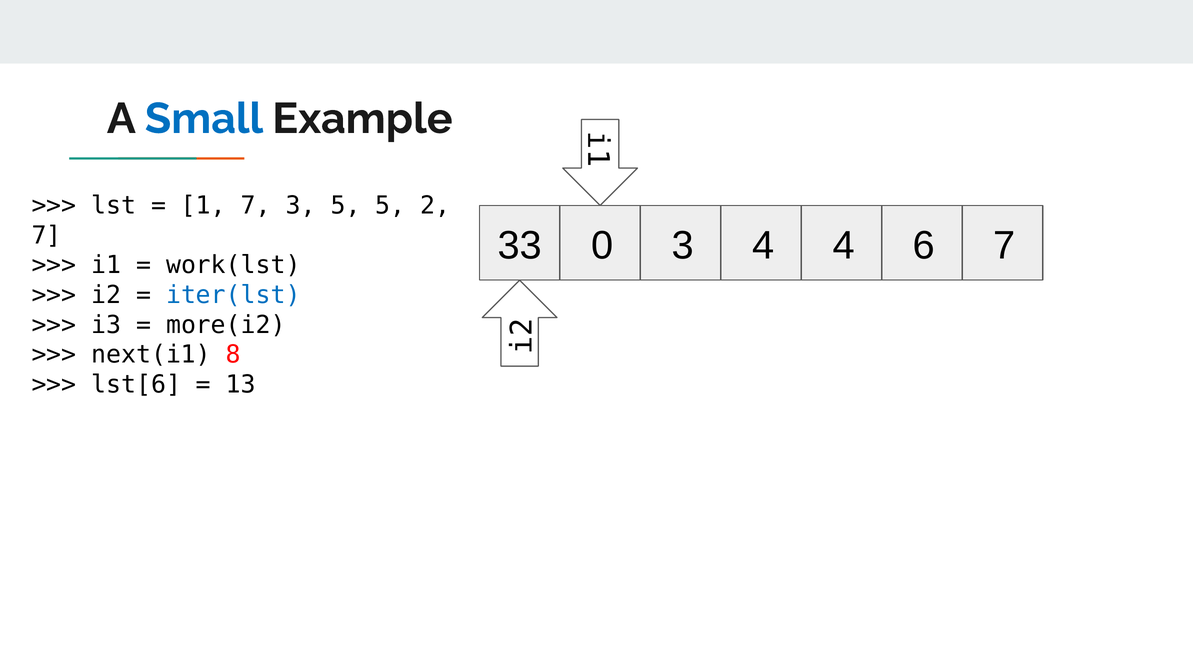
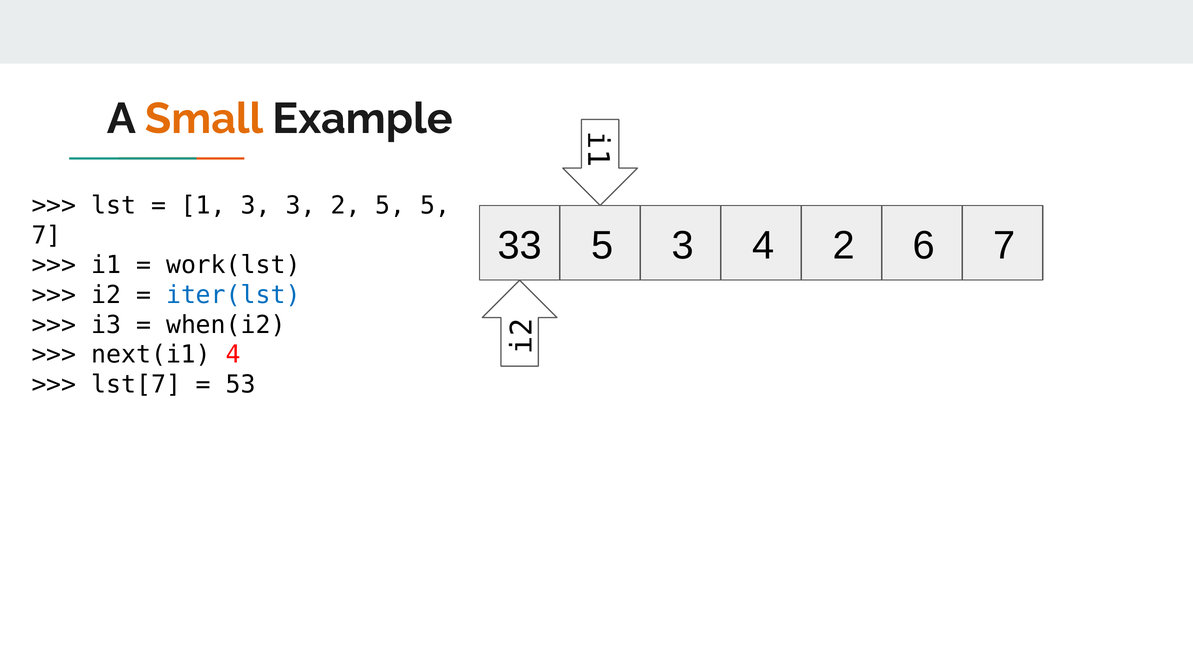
Small colour: blue -> orange
1 7: 7 -> 3
3 5: 5 -> 2
5 2: 2 -> 5
33 0: 0 -> 5
4 4: 4 -> 2
more(i2: more(i2 -> when(i2
next(i1 8: 8 -> 4
lst[6: lst[6 -> lst[7
13: 13 -> 53
